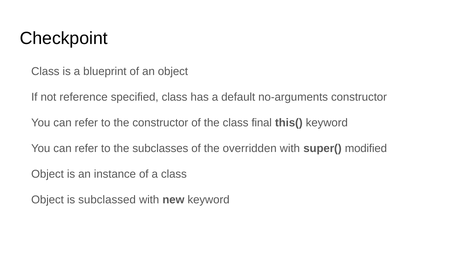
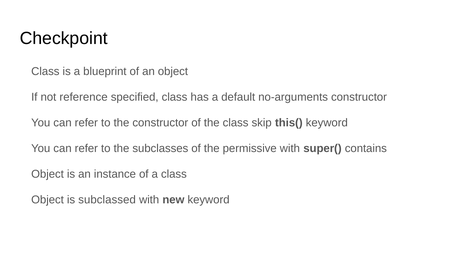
final: final -> skip
overridden: overridden -> permissive
modified: modified -> contains
